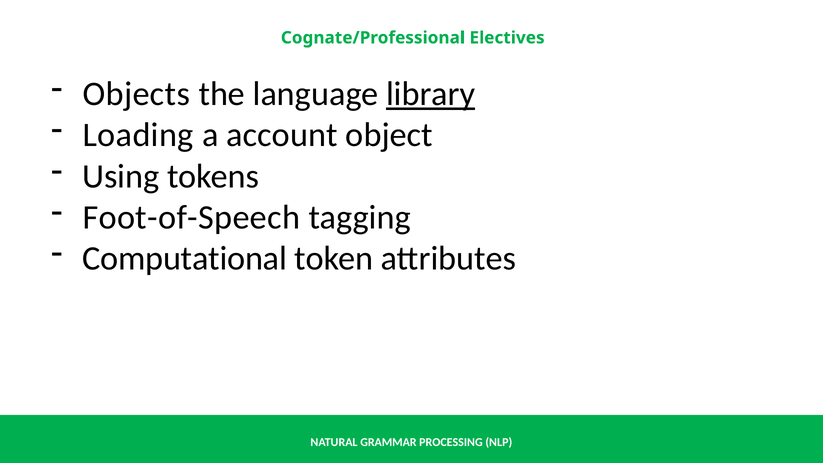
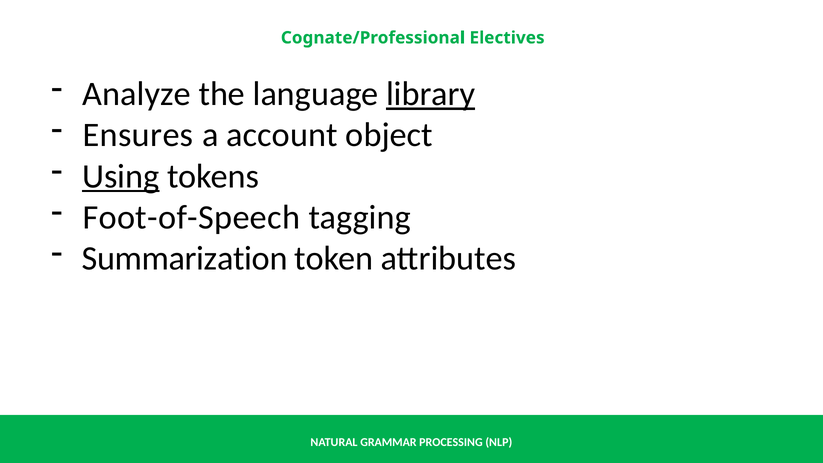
Objects: Objects -> Analyze
Loading: Loading -> Ensures
Using underline: none -> present
Computational: Computational -> Summarization
